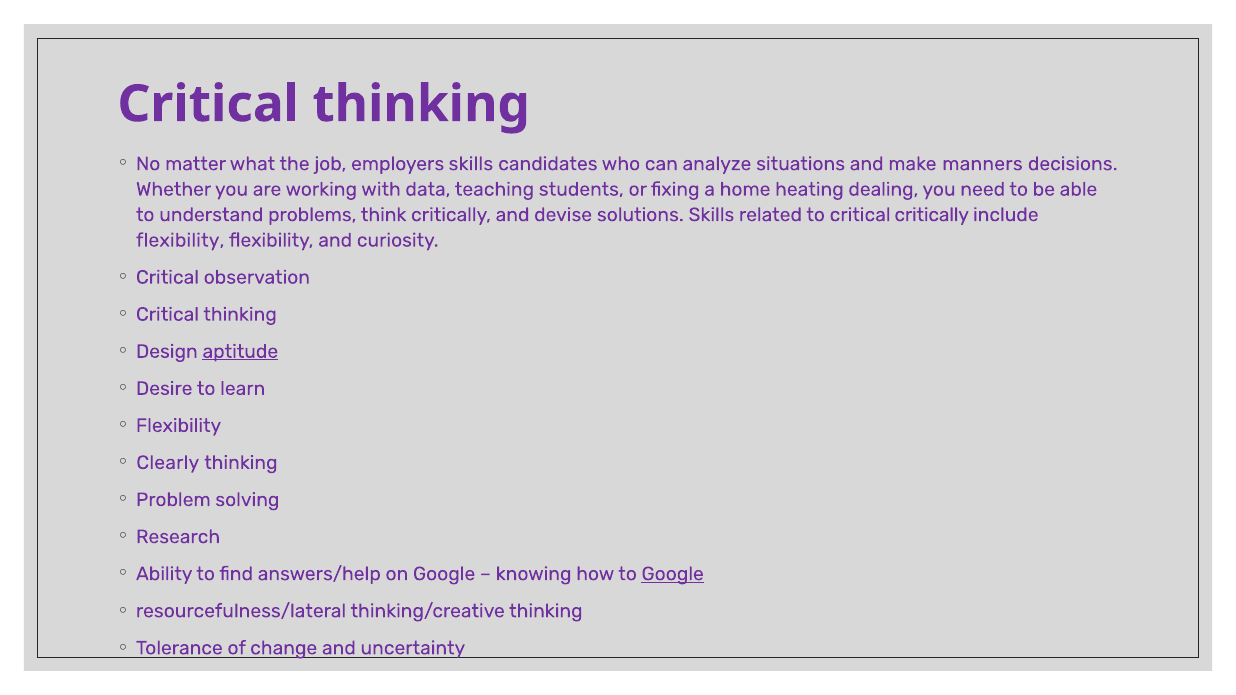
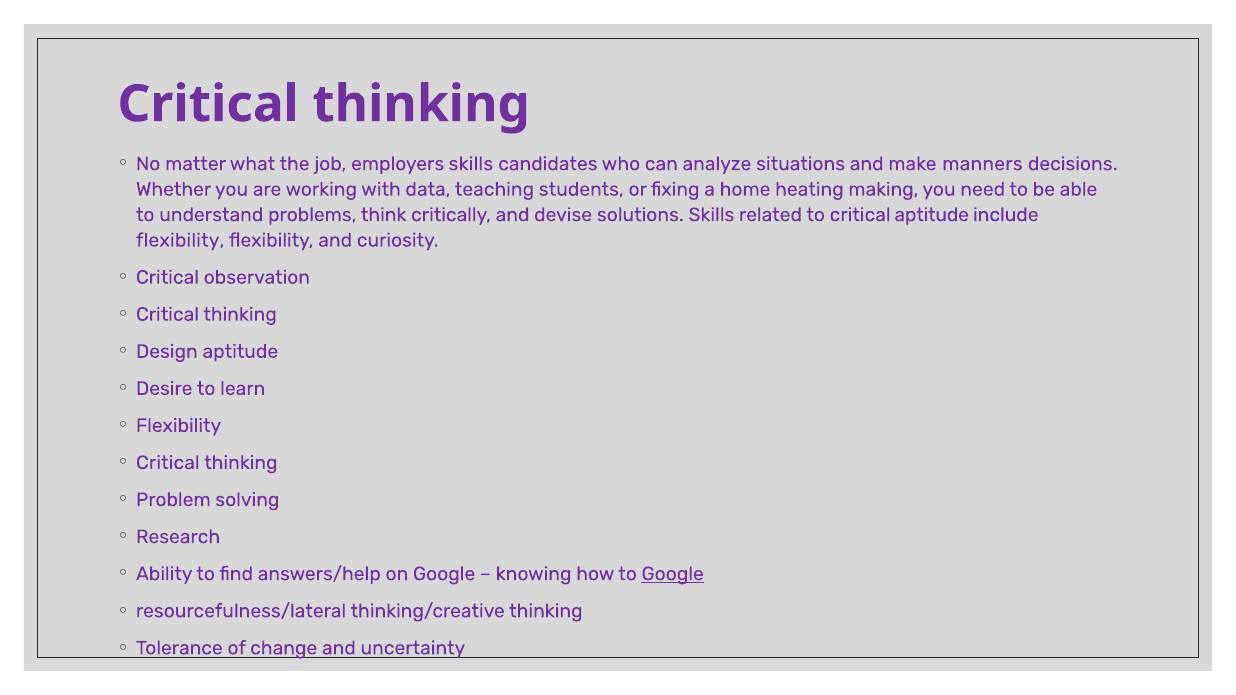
dealing: dealing -> making
critical critically: critically -> aptitude
aptitude at (240, 352) underline: present -> none
Clearly at (168, 463): Clearly -> Critical
